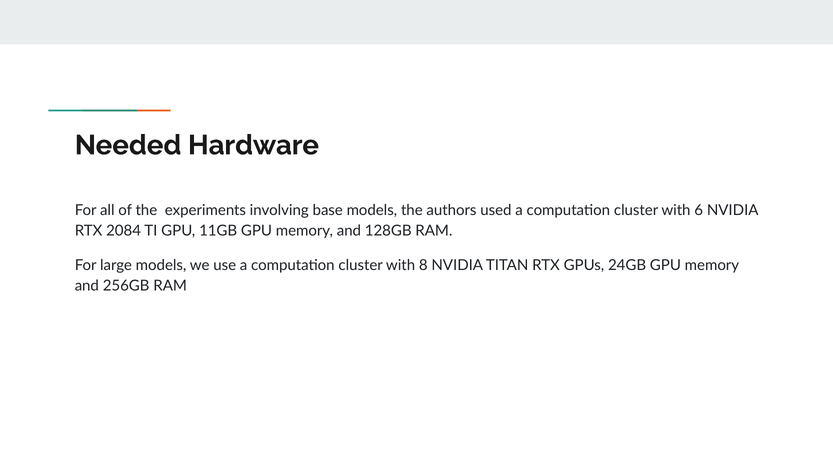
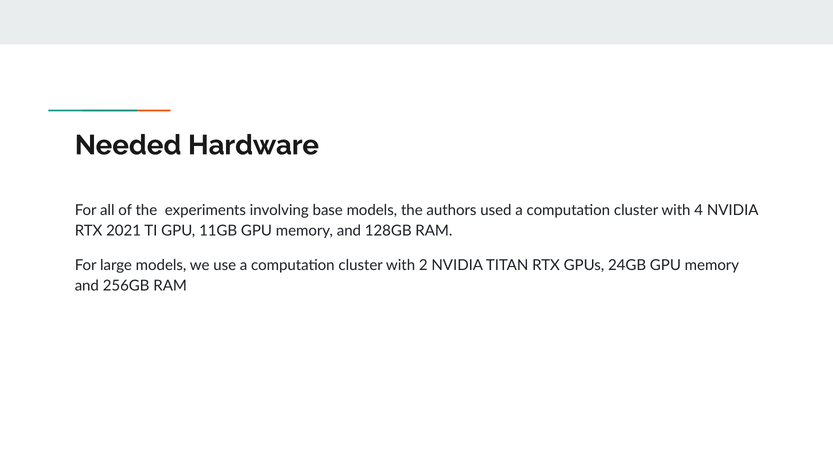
6: 6 -> 4
2084: 2084 -> 2021
8: 8 -> 2
